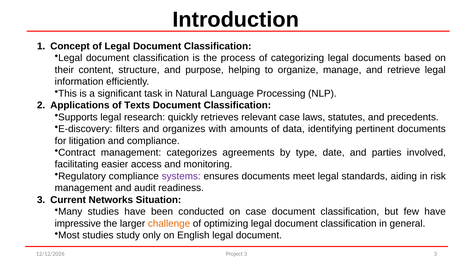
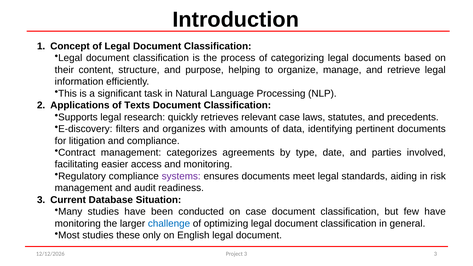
Networks: Networks -> Database
impressive at (78, 224): impressive -> monitoring
challenge colour: orange -> blue
study: study -> these
